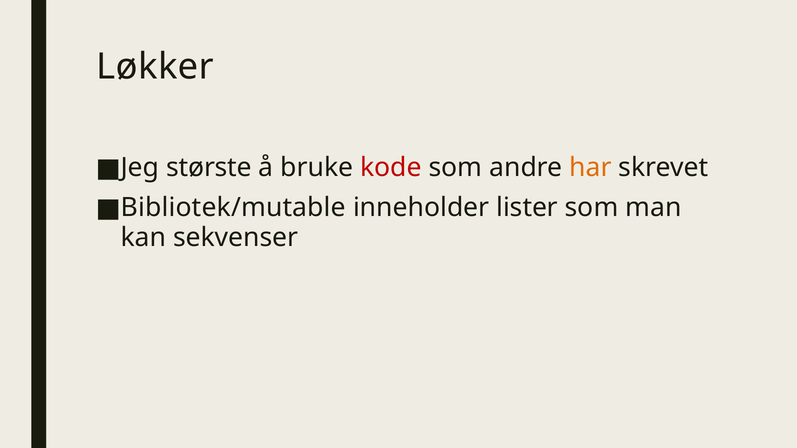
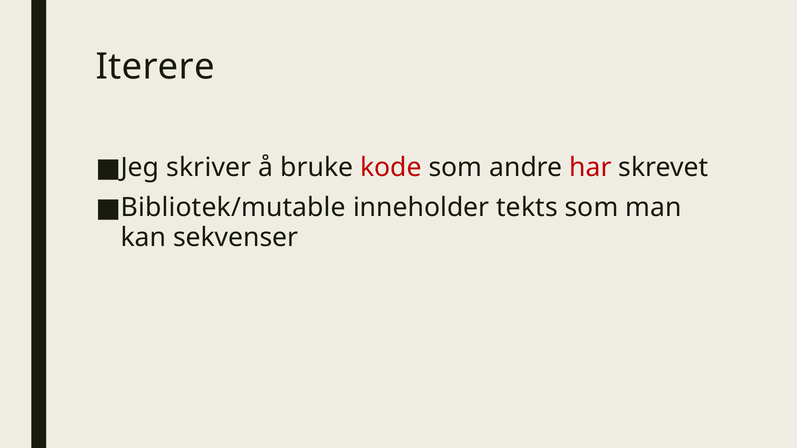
Løkker: Løkker -> Iterere
største: største -> skriver
har colour: orange -> red
lister: lister -> tekts
